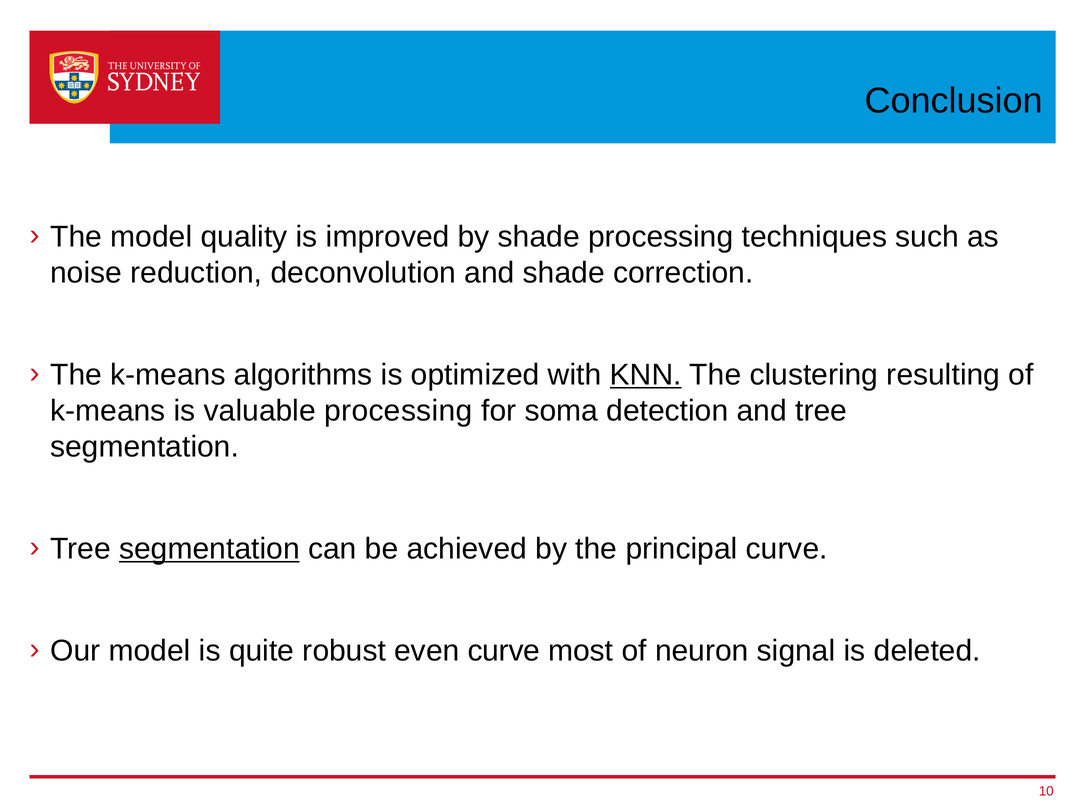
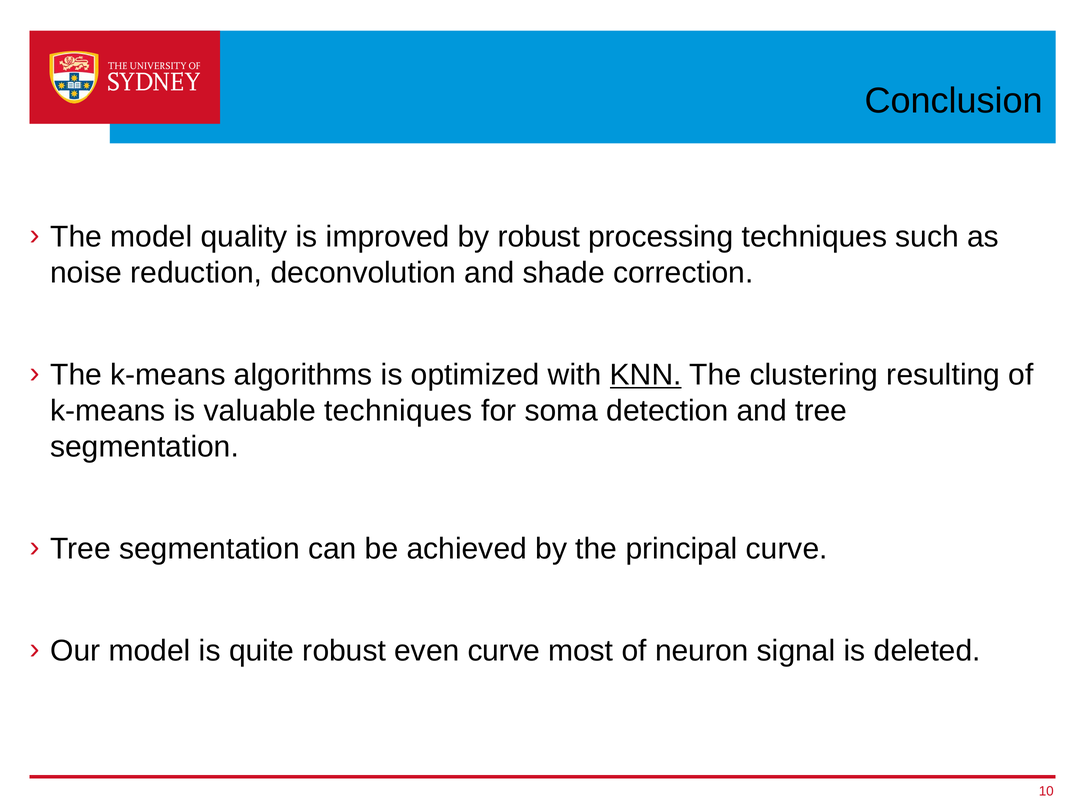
by shade: shade -> robust
valuable processing: processing -> techniques
segmentation at (209, 549) underline: present -> none
